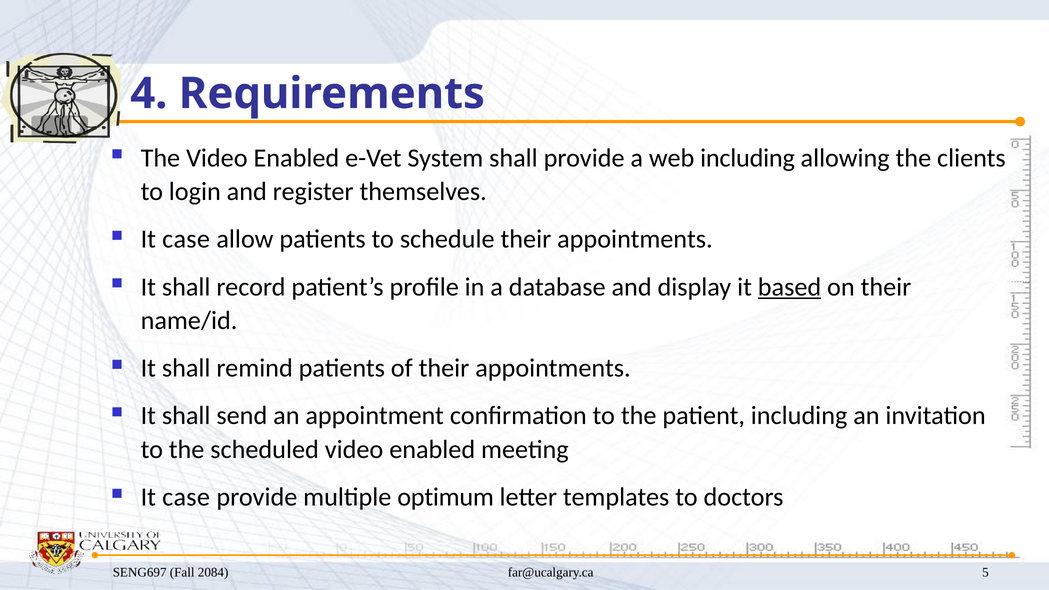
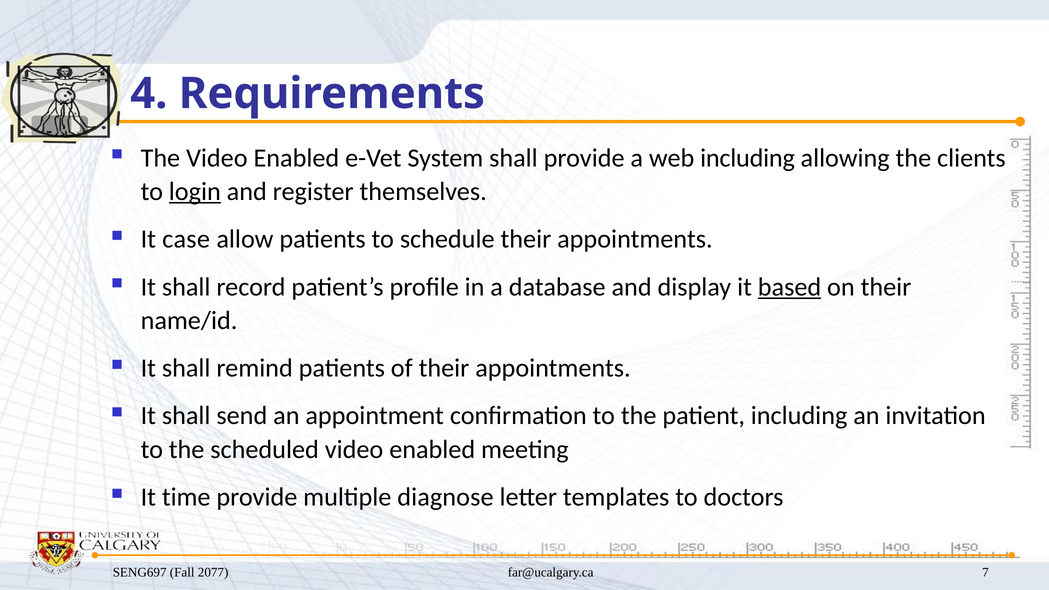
login underline: none -> present
case at (186, 497): case -> time
optimum: optimum -> diagnose
2084: 2084 -> 2077
5: 5 -> 7
